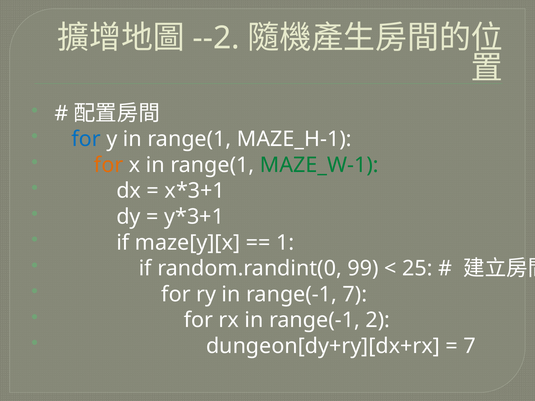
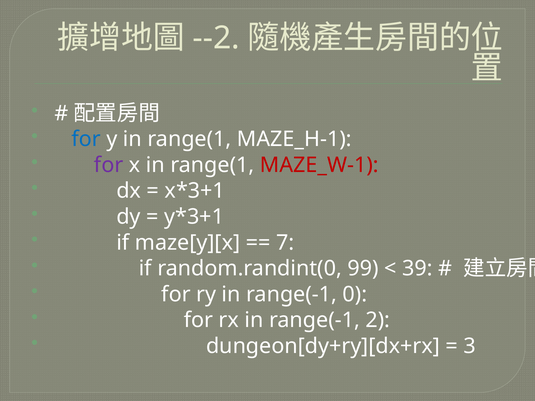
for at (109, 165) colour: orange -> purple
MAZE_W-1 colour: green -> red
1: 1 -> 7
25: 25 -> 39
range(-1 7: 7 -> 0
7 at (470, 346): 7 -> 3
